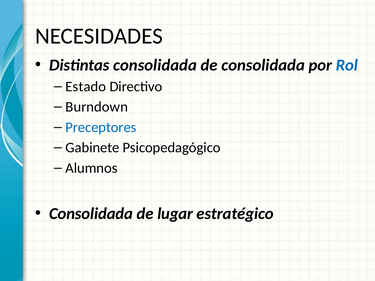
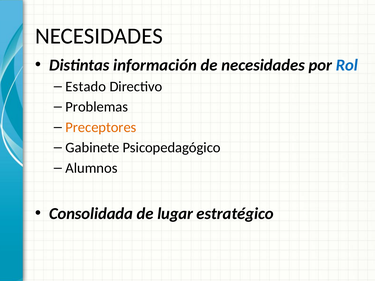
Distintas consolidada: consolidada -> información
de consolidada: consolidada -> necesidades
Burndown: Burndown -> Problemas
Preceptores colour: blue -> orange
